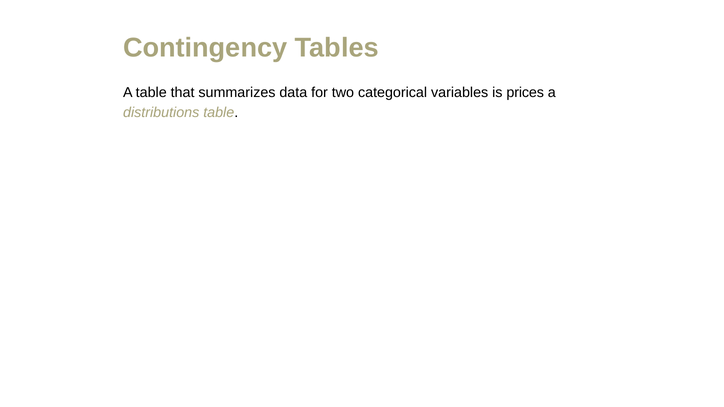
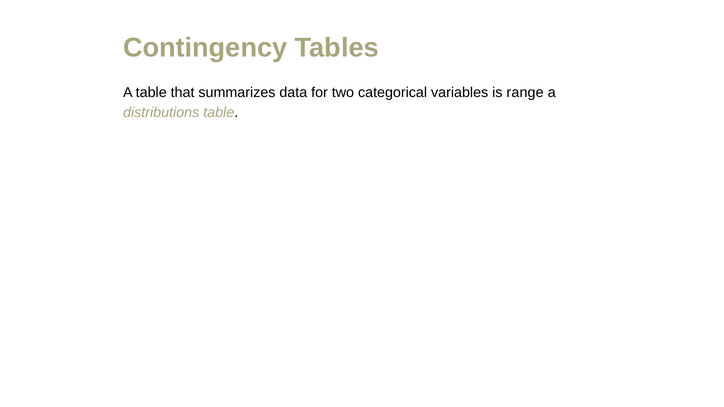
prices: prices -> range
